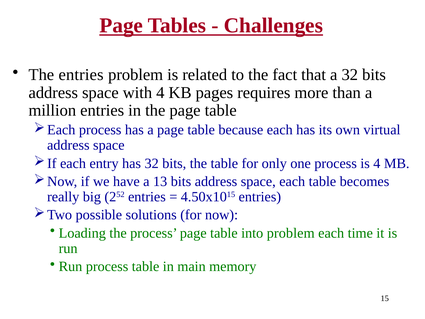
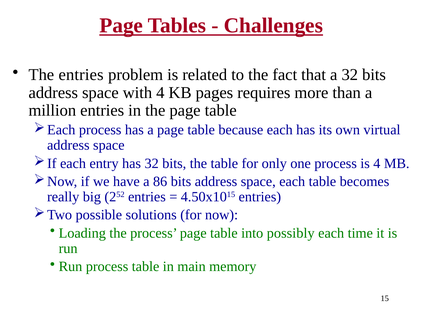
13: 13 -> 86
into problem: problem -> possibly
